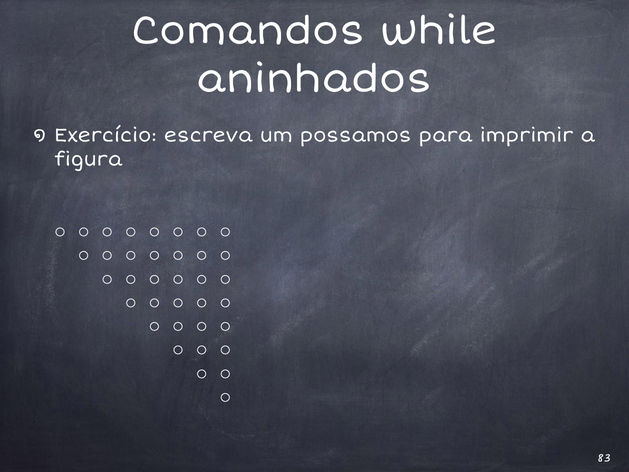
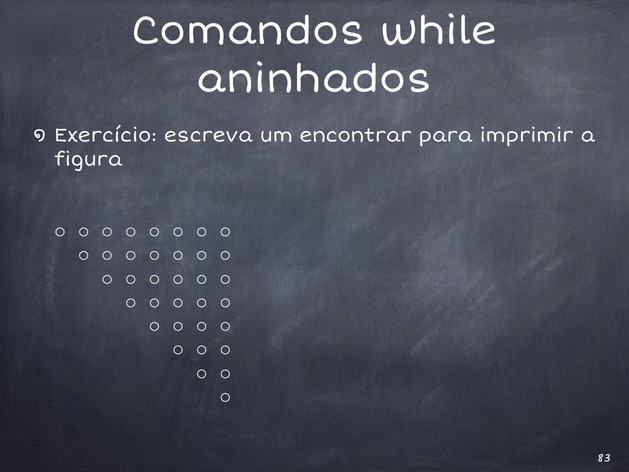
possamos: possamos -> encontrar
